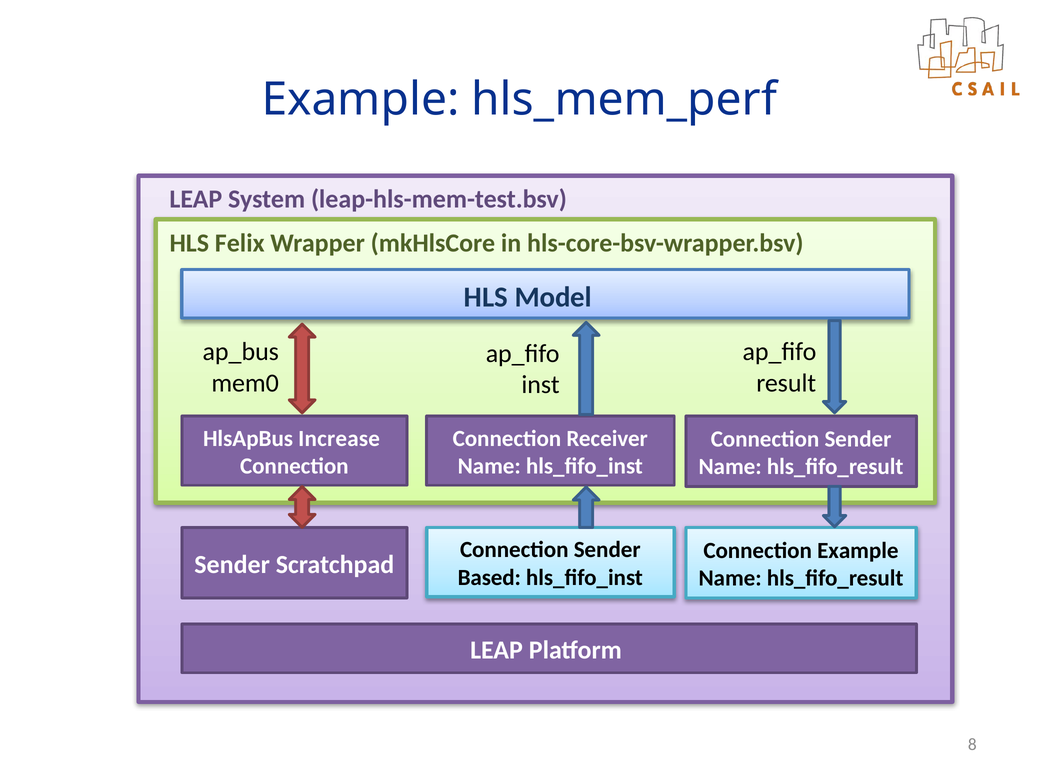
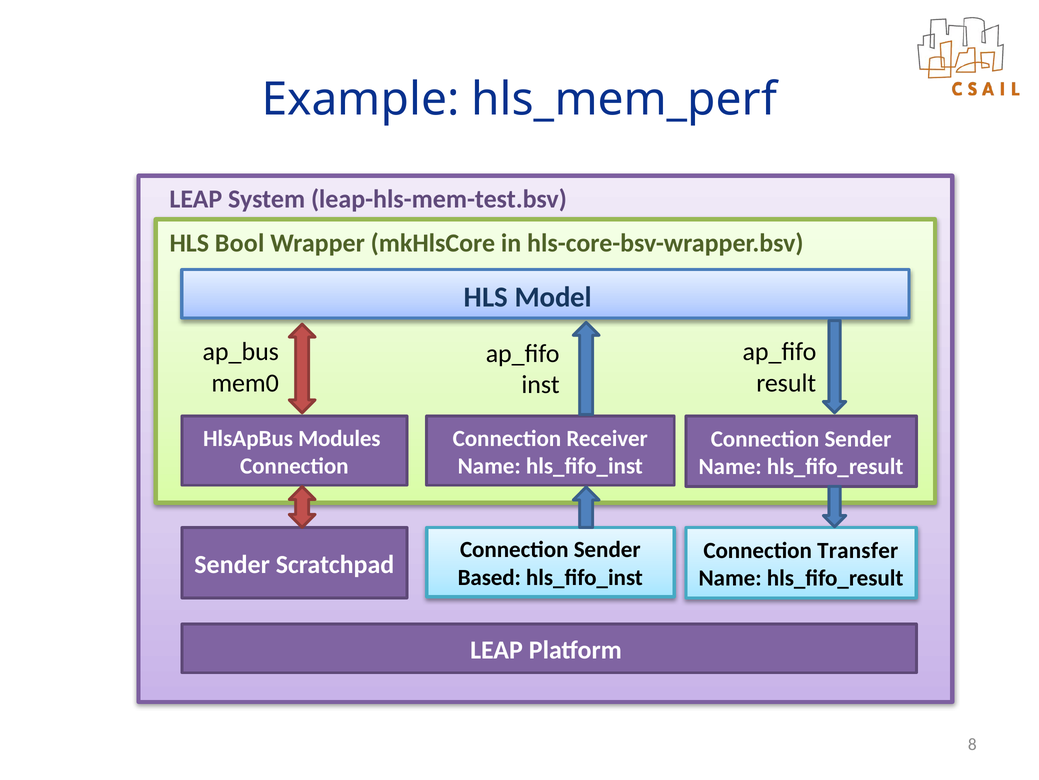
Felix: Felix -> Bool
Increase: Increase -> Modules
Connection Example: Example -> Transfer
